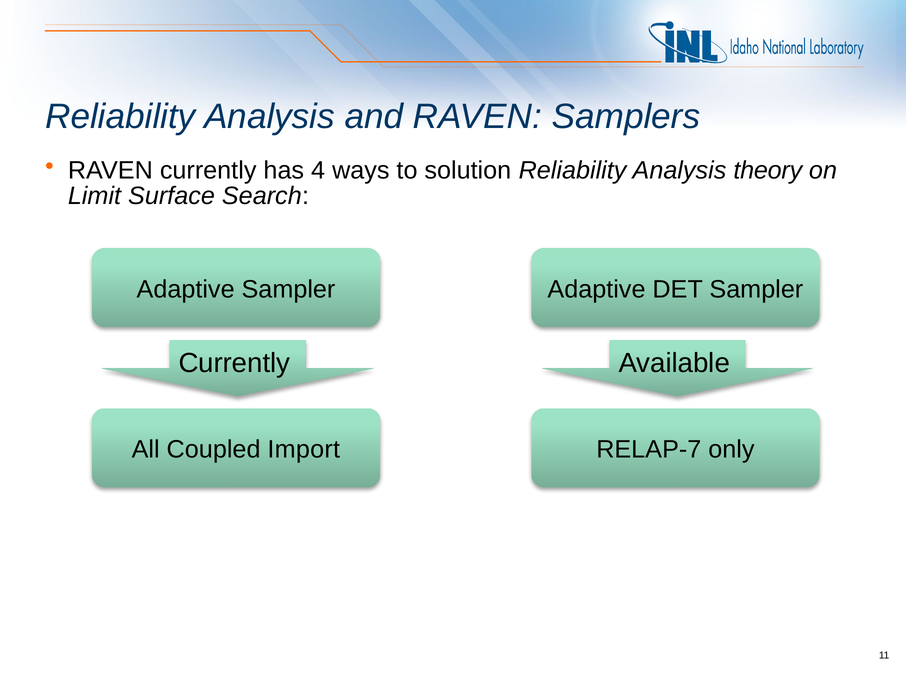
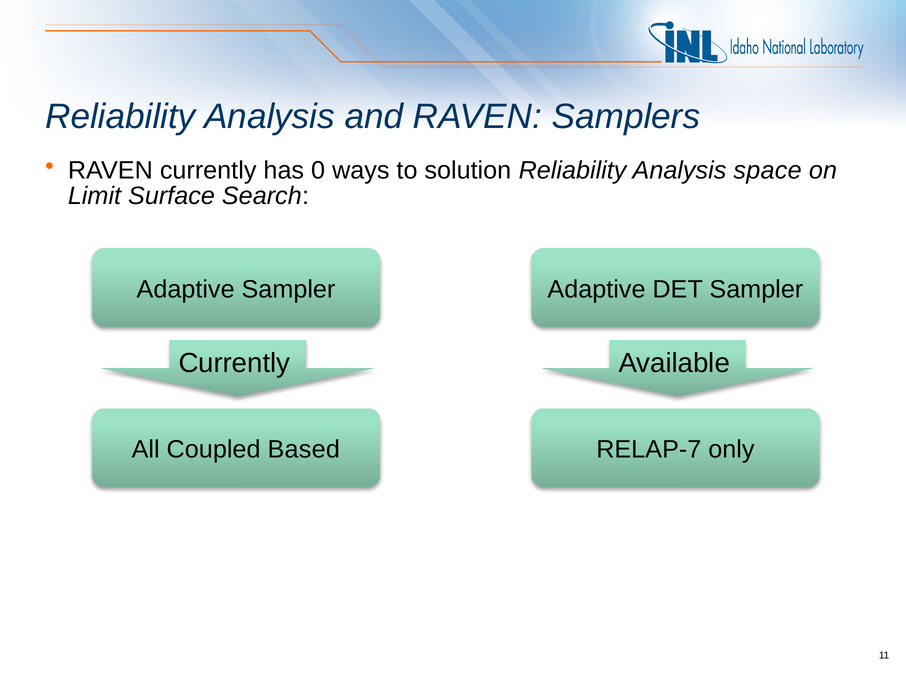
4: 4 -> 0
theory: theory -> space
Import: Import -> Based
